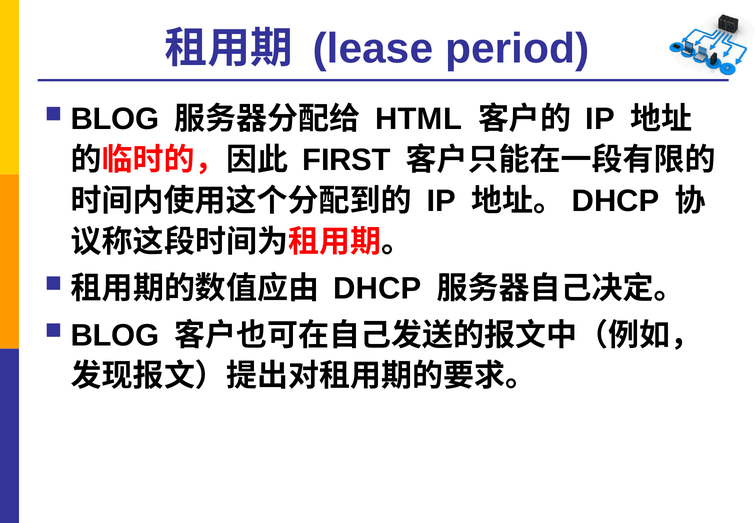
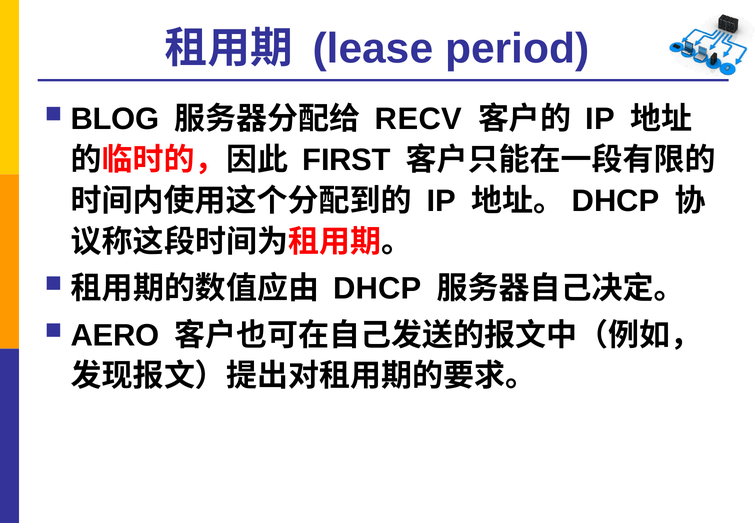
HTML: HTML -> RECV
BLOG at (115, 335): BLOG -> AERO
